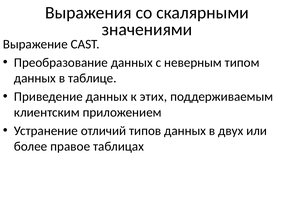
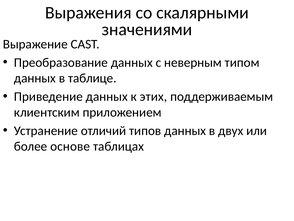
правое: правое -> основе
